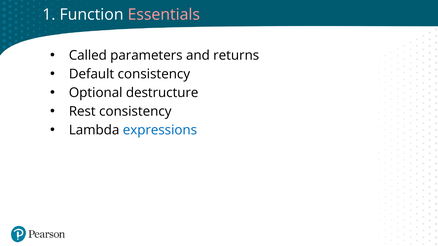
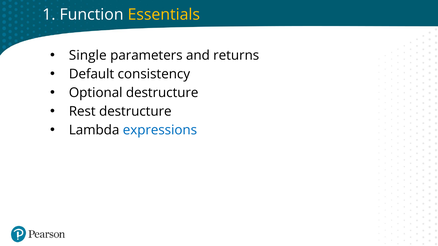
Essentials colour: pink -> yellow
Called: Called -> Single
Rest consistency: consistency -> destructure
